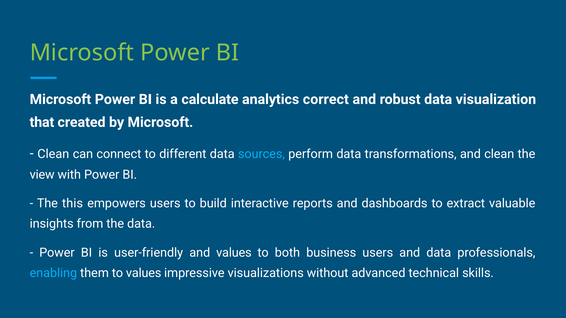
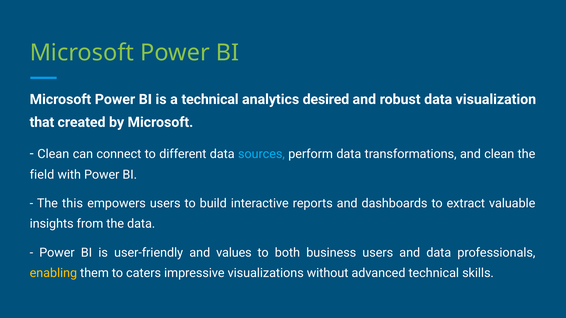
a calculate: calculate -> technical
correct: correct -> desired
view: view -> field
enabling colour: light blue -> yellow
to values: values -> caters
